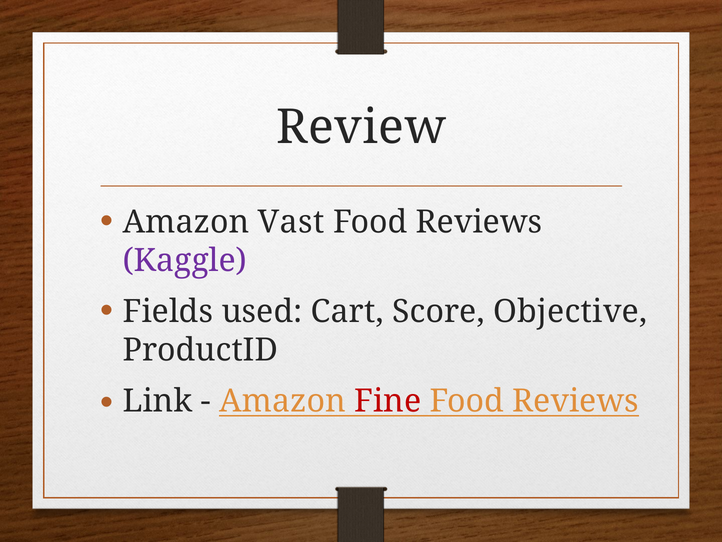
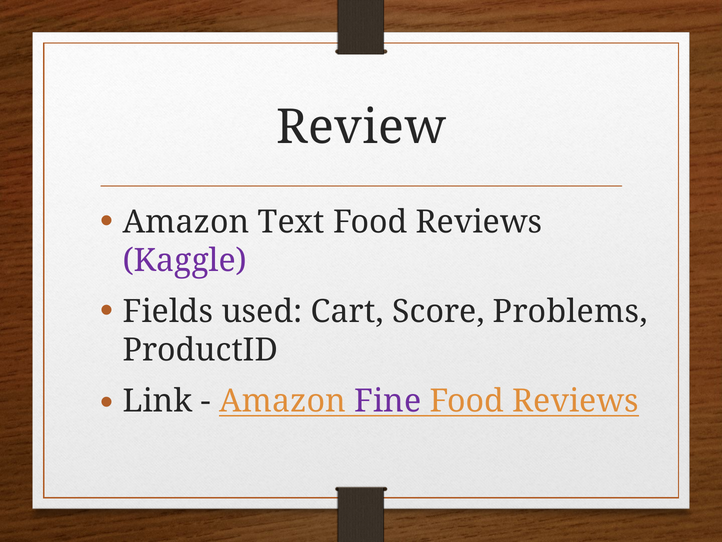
Vast: Vast -> Text
Objective: Objective -> Problems
Fine colour: red -> purple
